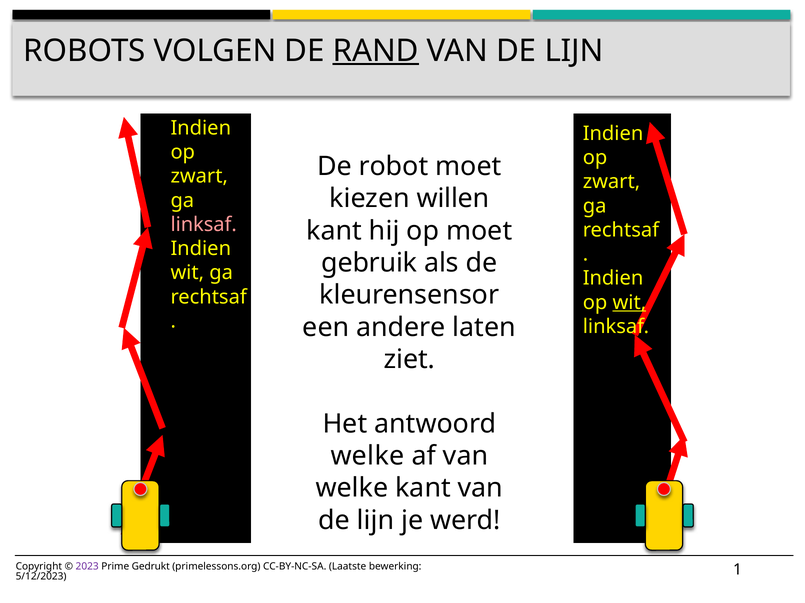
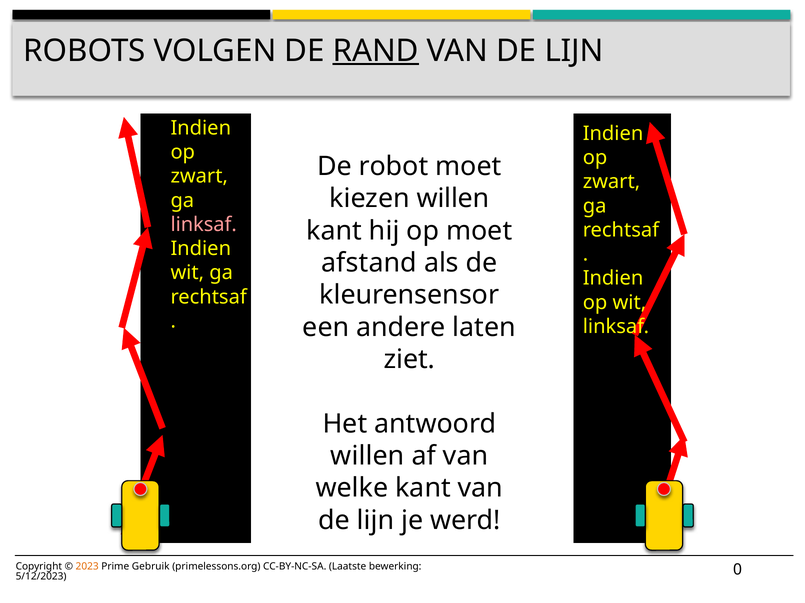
gebruik: gebruik -> afstand
wit at (629, 303) underline: present -> none
welke at (367, 456): welke -> willen
2023 colour: purple -> orange
Gedrukt: Gedrukt -> Gebruik
1: 1 -> 0
